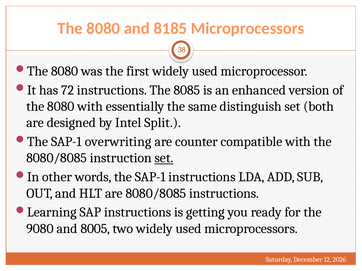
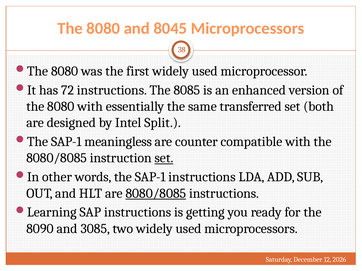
8185: 8185 -> 8045
distinguish: distinguish -> transferred
overwriting: overwriting -> meaningless
8080/8085 at (156, 194) underline: none -> present
9080: 9080 -> 8090
8005: 8005 -> 3085
